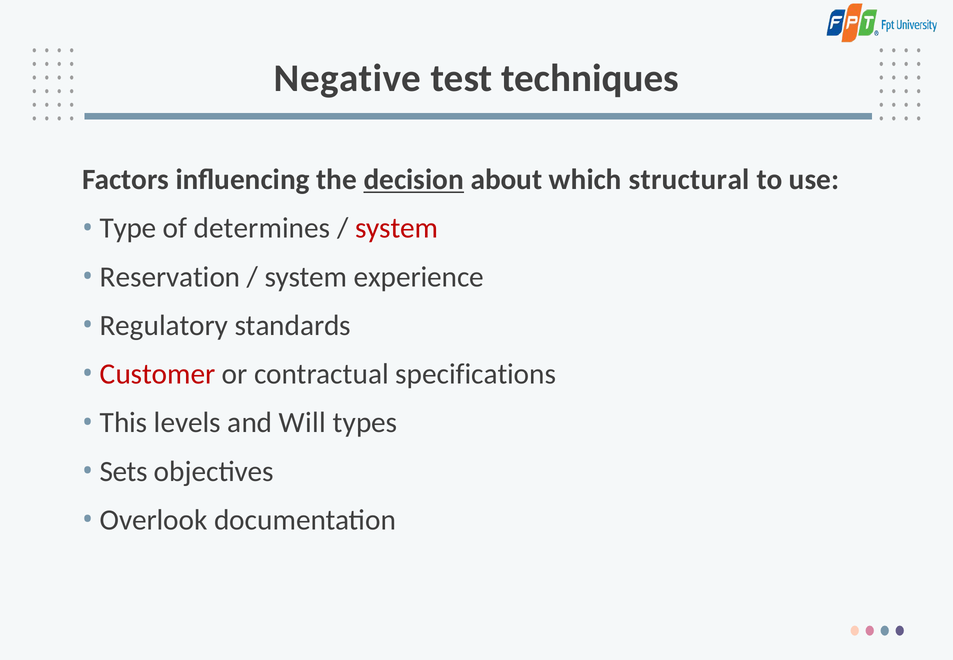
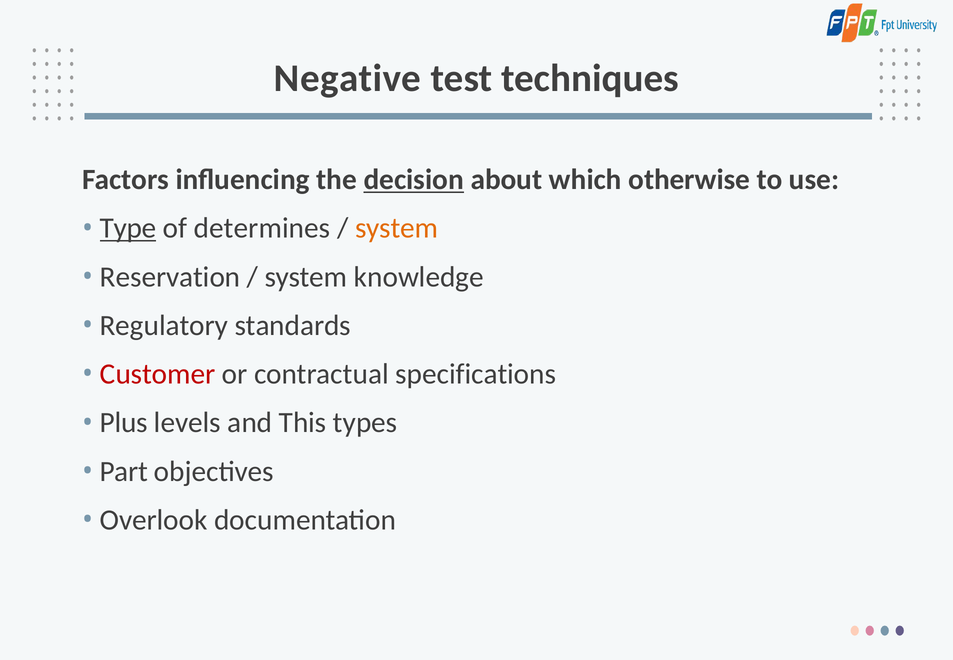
structural: structural -> otherwise
Type underline: none -> present
system at (397, 228) colour: red -> orange
experience: experience -> knowledge
This: This -> Plus
Will: Will -> This
Sets: Sets -> Part
